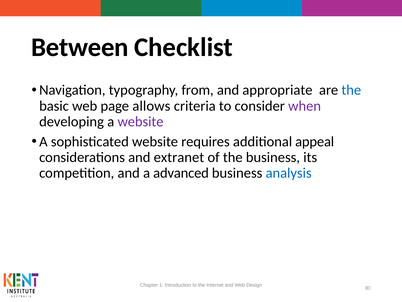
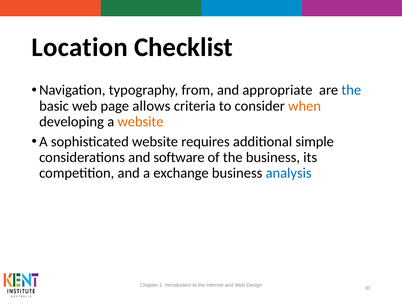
Between: Between -> Location
when colour: purple -> orange
website at (141, 121) colour: purple -> orange
appeal: appeal -> simple
extranet: extranet -> software
advanced: advanced -> exchange
